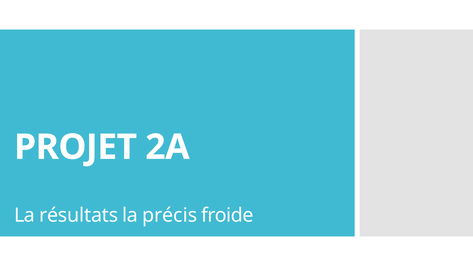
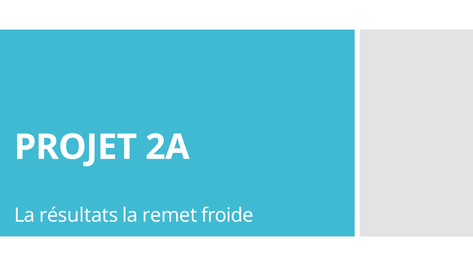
précis: précis -> remet
